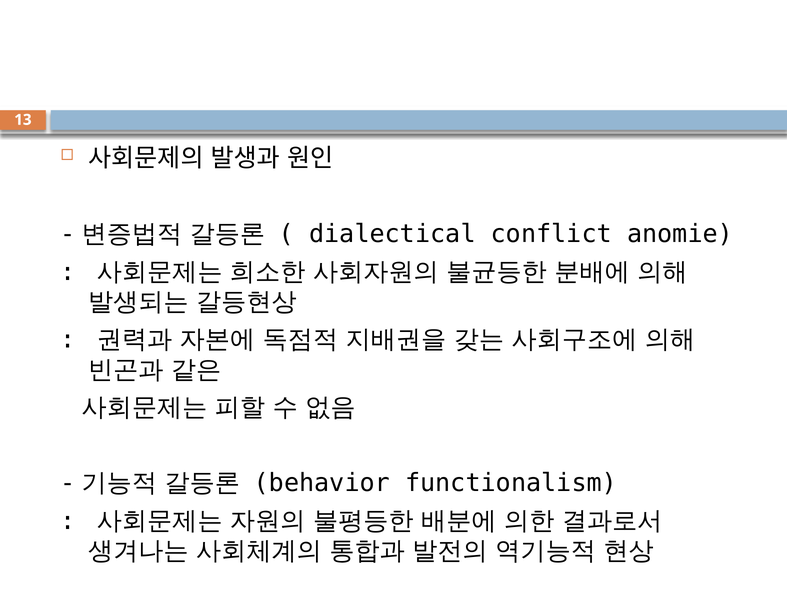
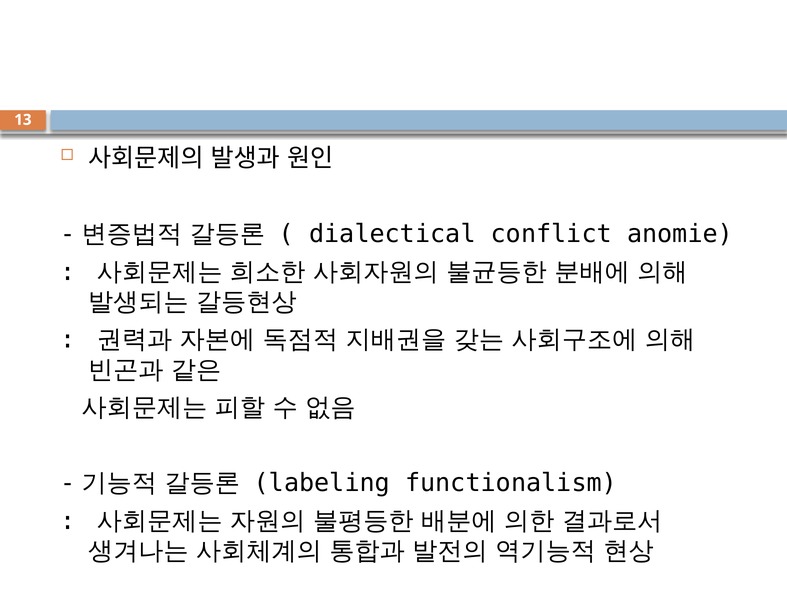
behavior: behavior -> labeling
